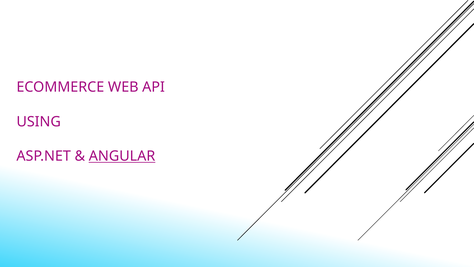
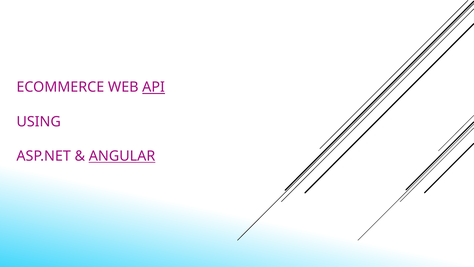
API underline: none -> present
